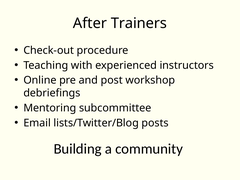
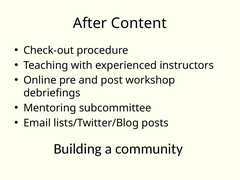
Trainers: Trainers -> Content
